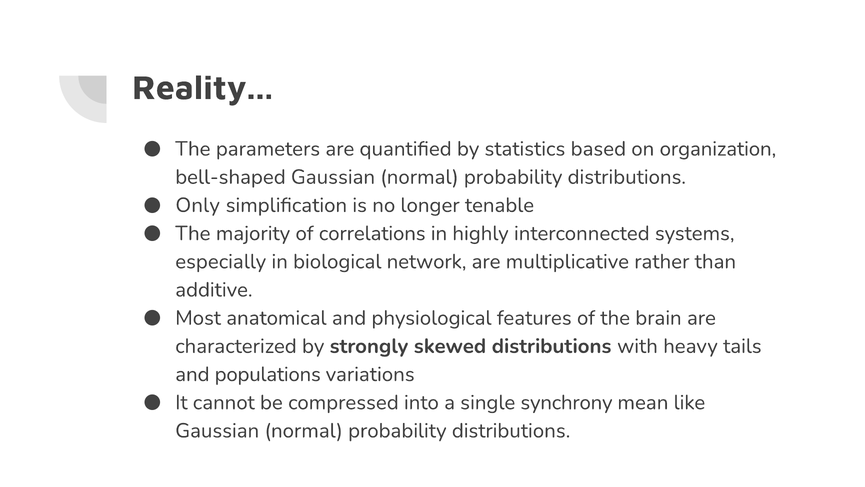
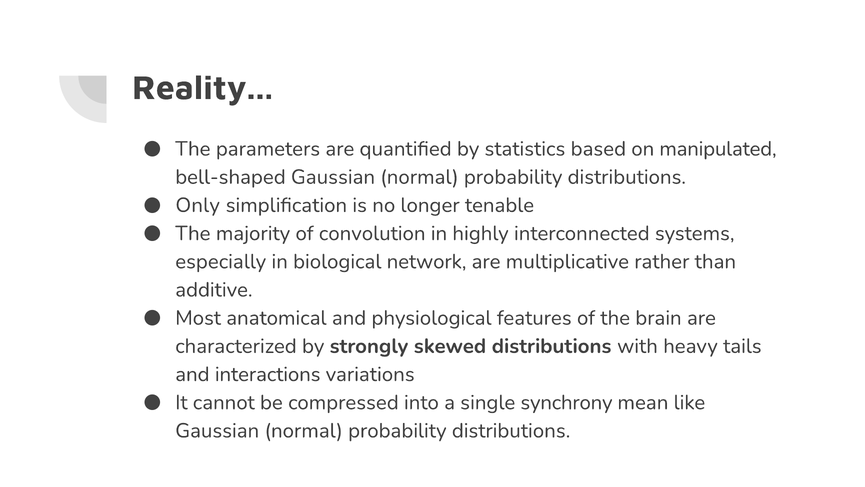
organization: organization -> manipulated
correlations: correlations -> convolution
populations: populations -> interactions
